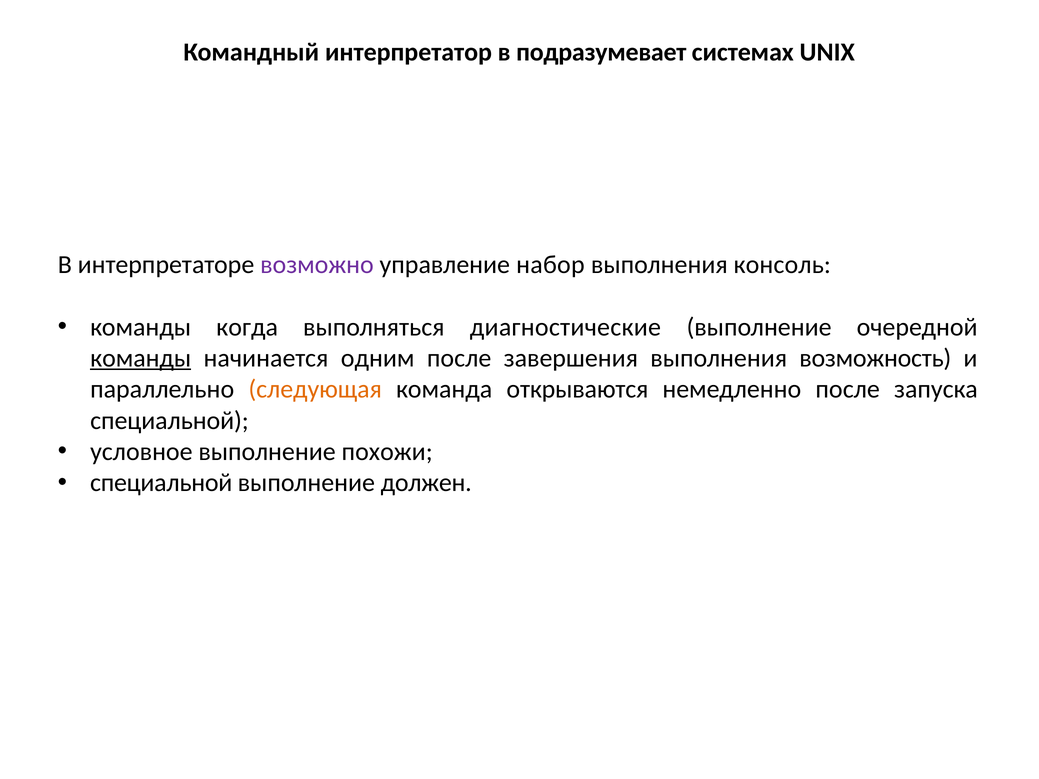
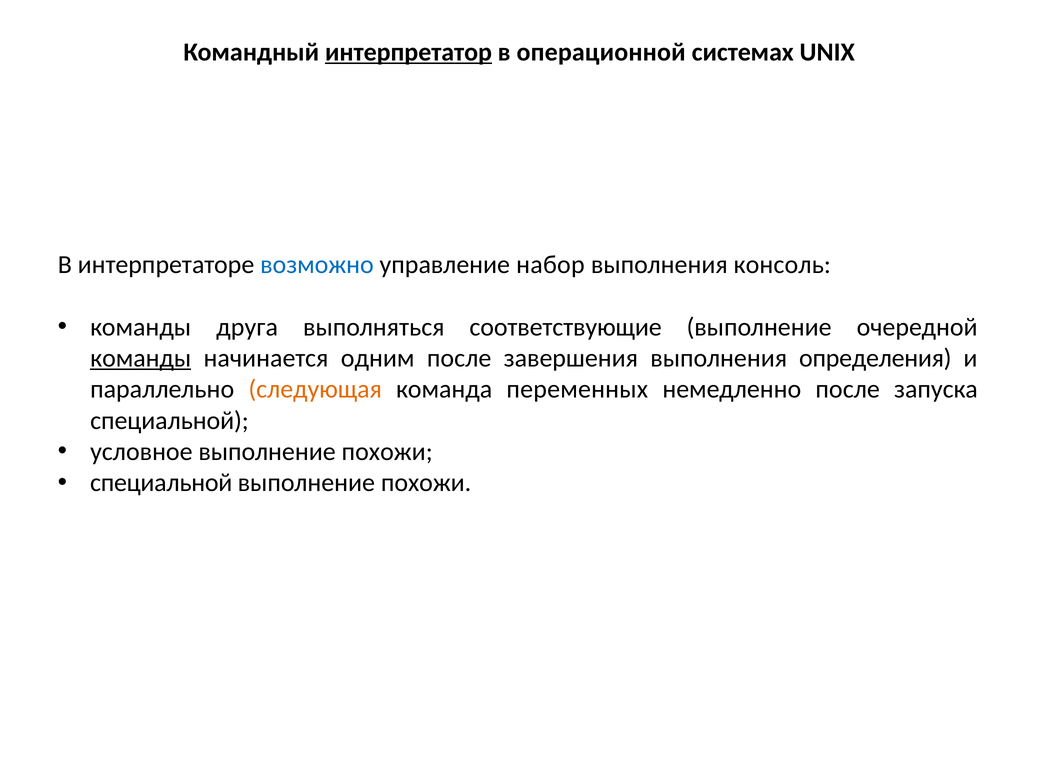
интерпретатор underline: none -> present
подразумевает: подразумевает -> операционной
возможно colour: purple -> blue
когда: когда -> друга
диагностические: диагностические -> соответствующие
возможность: возможность -> определения
открываются: открываются -> переменных
должен at (426, 483): должен -> похожи
